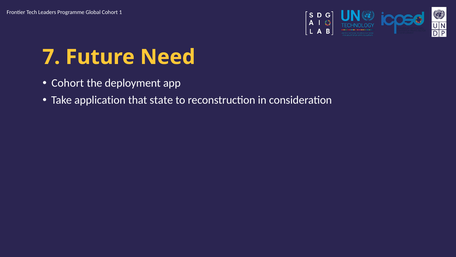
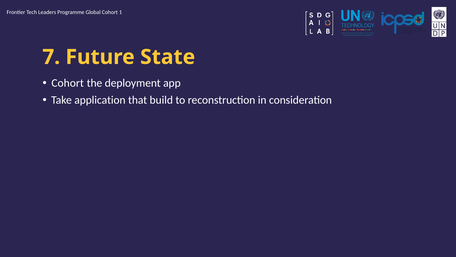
Need: Need -> State
state: state -> build
